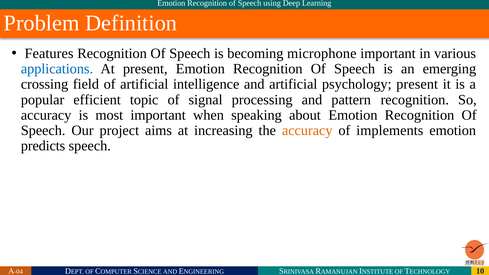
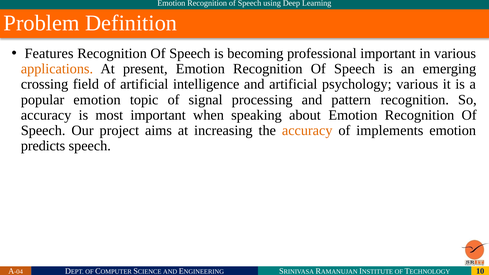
microphone: microphone -> professional
applications colour: blue -> orange
psychology present: present -> various
popular efficient: efficient -> emotion
